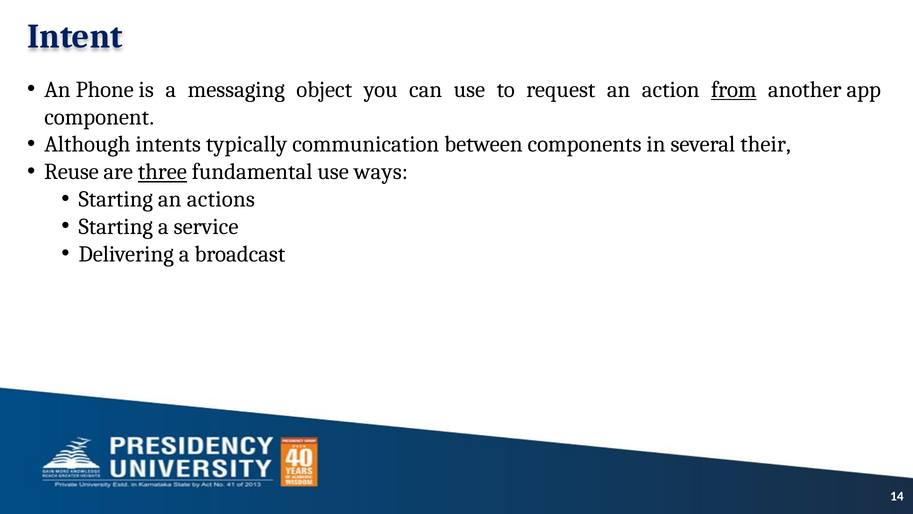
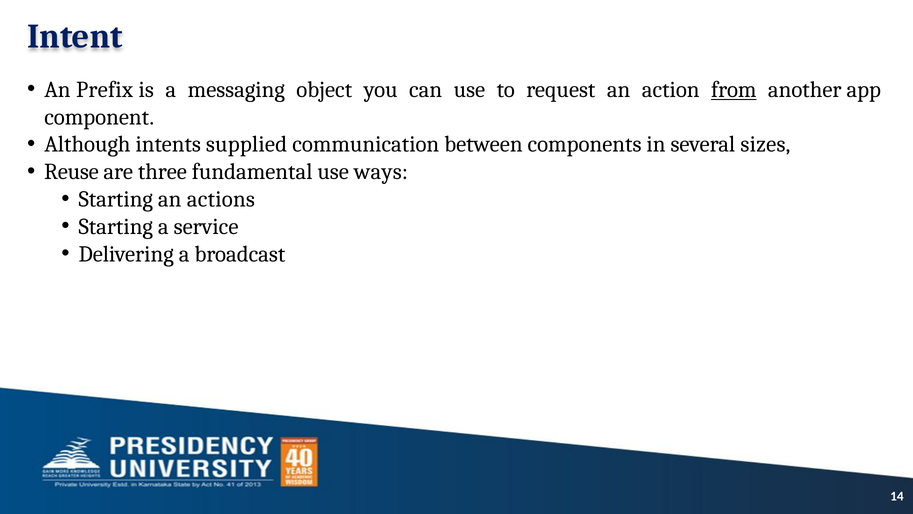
Phone: Phone -> Prefix
typically: typically -> supplied
their: their -> sizes
three underline: present -> none
